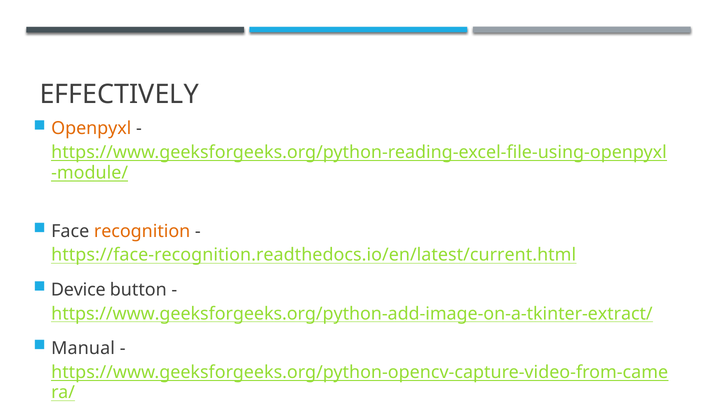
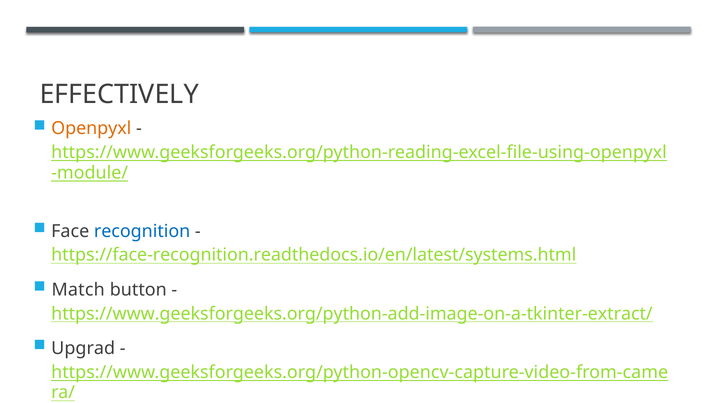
recognition colour: orange -> blue
https://face-recognition.readthedocs.io/en/latest/current.html: https://face-recognition.readthedocs.io/en/latest/current.html -> https://face-recognition.readthedocs.io/en/latest/systems.html
Device: Device -> Match
Manual: Manual -> Upgrad
